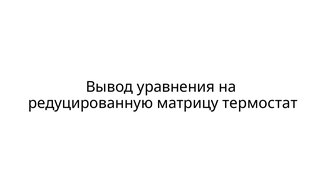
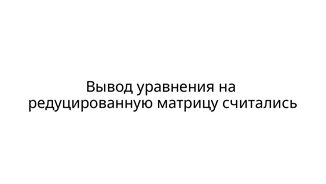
термостат: термостат -> считались
